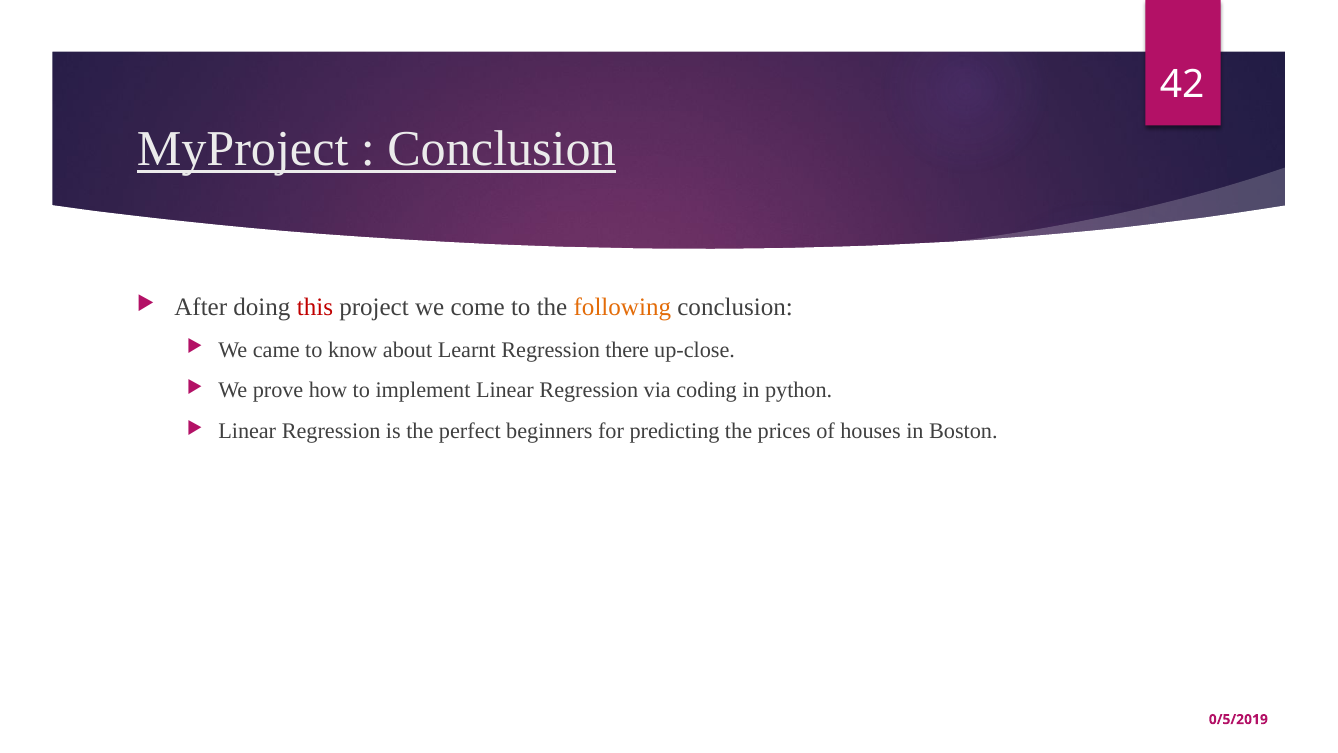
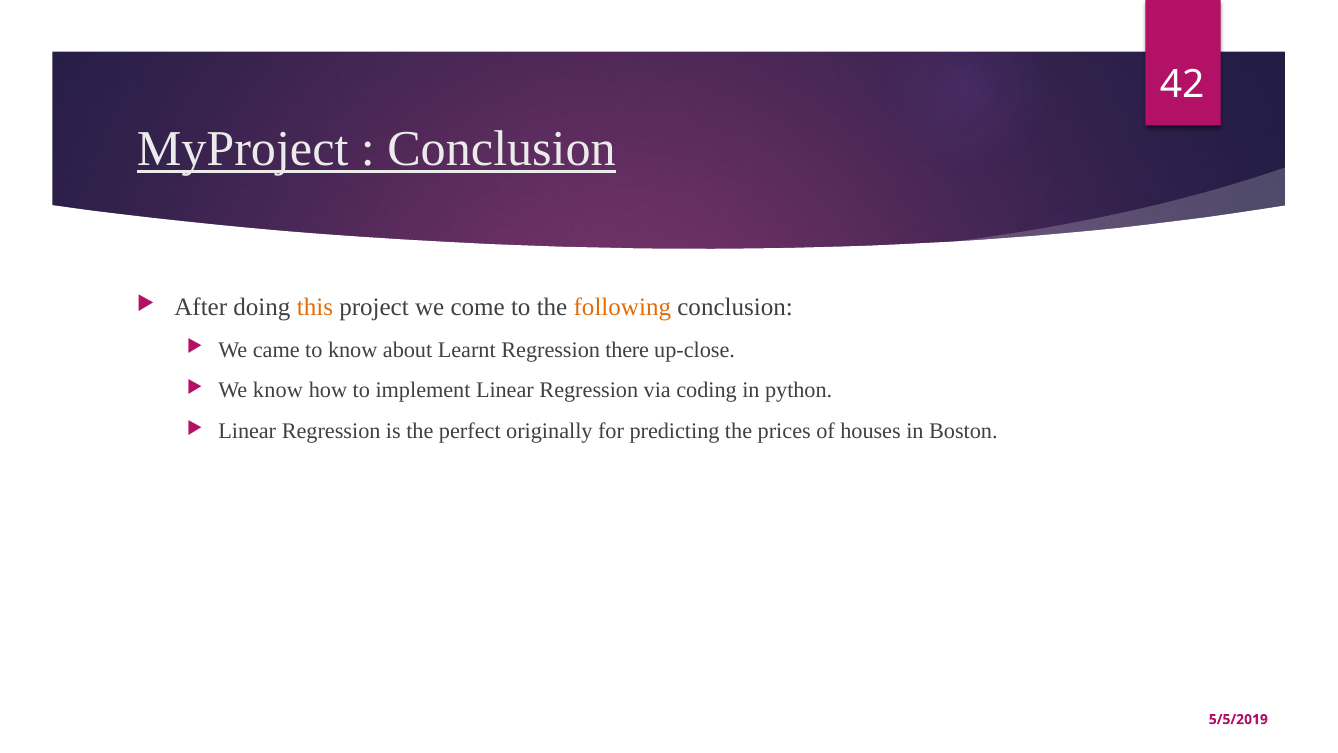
this colour: red -> orange
We prove: prove -> know
beginners: beginners -> originally
0/5/2019: 0/5/2019 -> 5/5/2019
